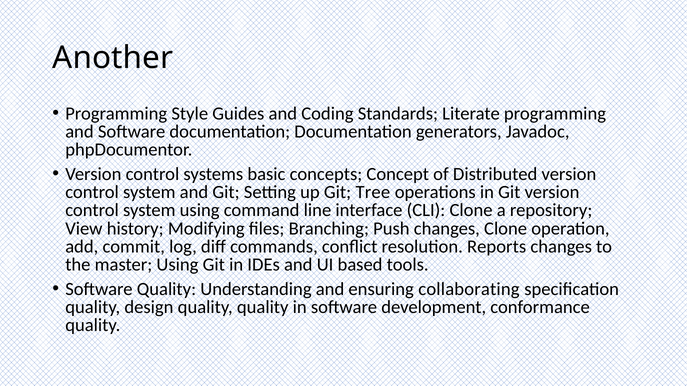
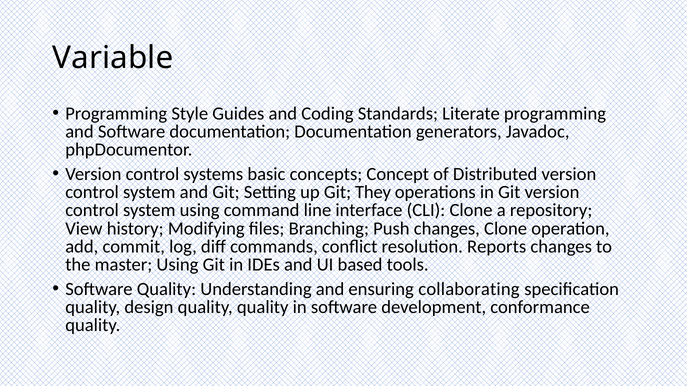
Another: Another -> Variable
Tree: Tree -> They
